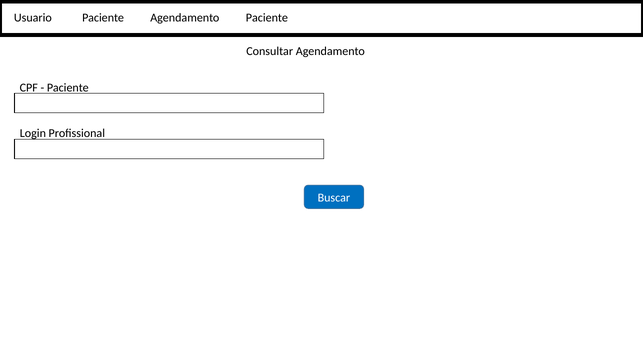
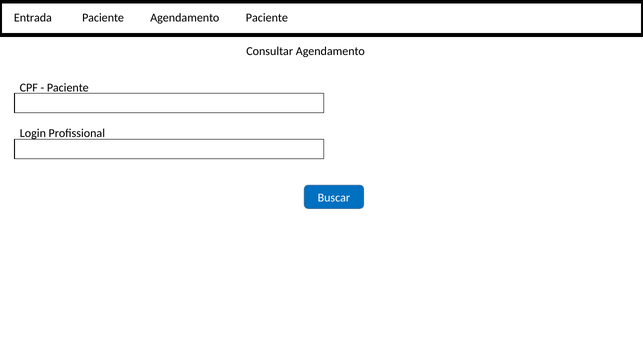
Usuario: Usuario -> Entrada
